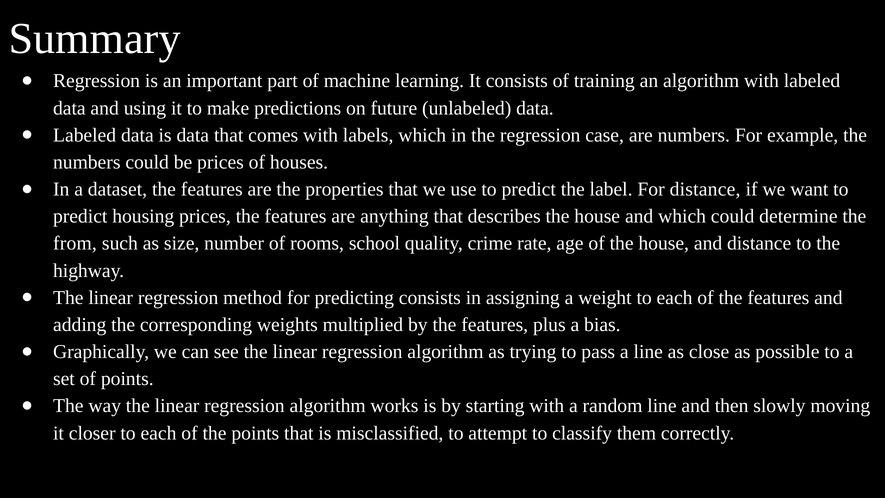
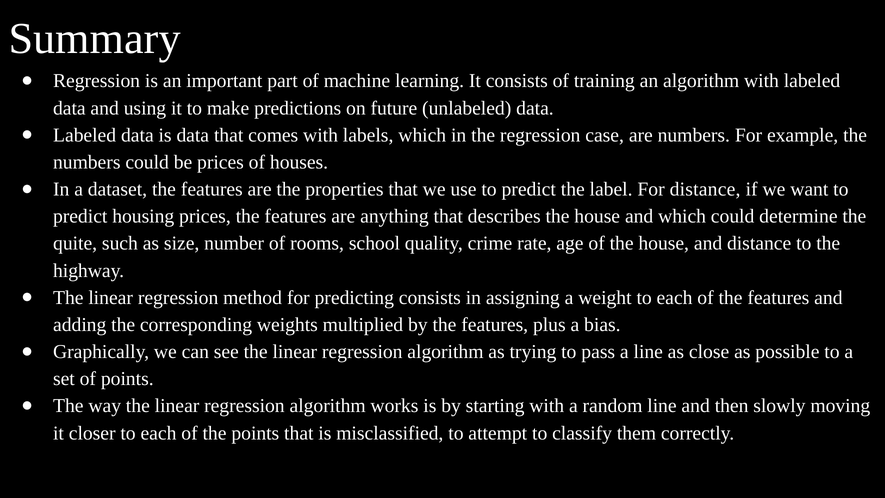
from: from -> quite
